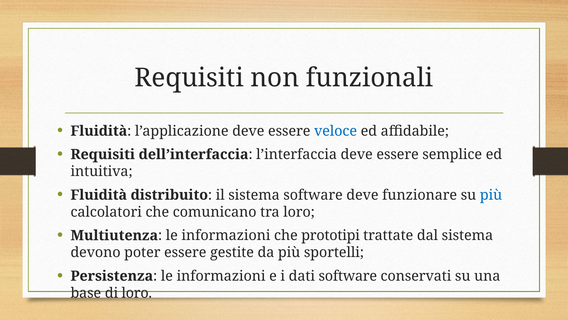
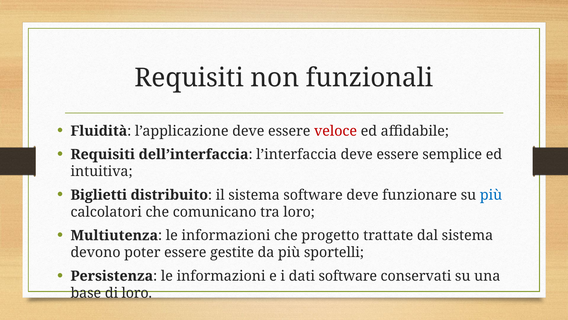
veloce colour: blue -> red
Fluidità at (99, 195): Fluidità -> Biglietti
prototipi: prototipi -> progetto
